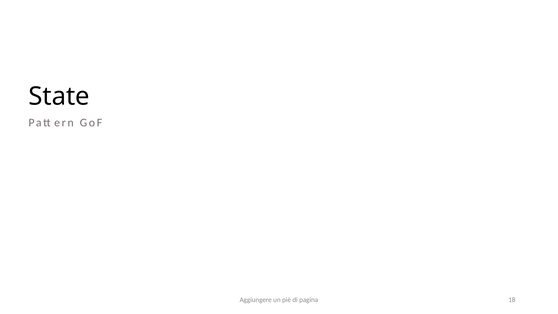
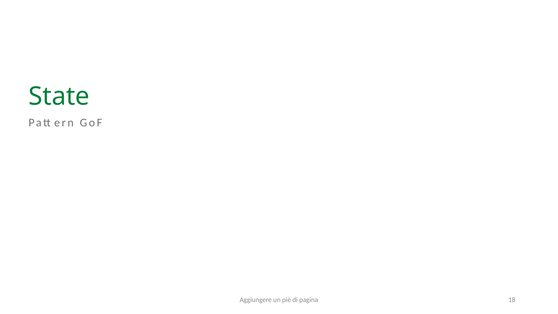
State colour: black -> green
